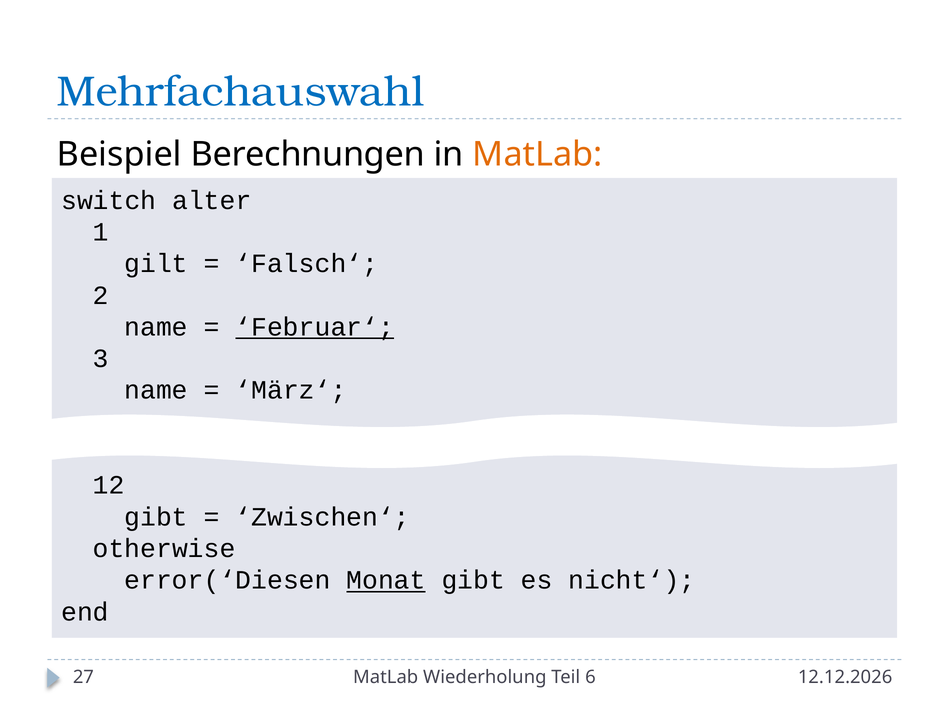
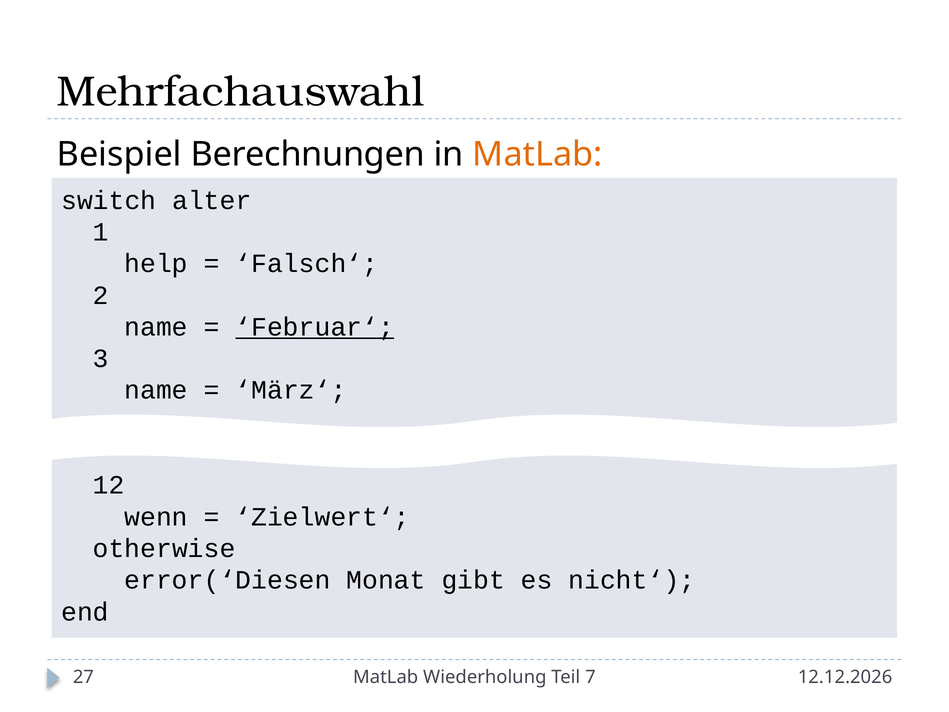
Mehrfachauswahl colour: blue -> black
gilt: gilt -> help
gibt at (156, 517): gibt -> wenn
Zwischen‘: Zwischen‘ -> Zielwert‘
Monat underline: present -> none
6: 6 -> 7
